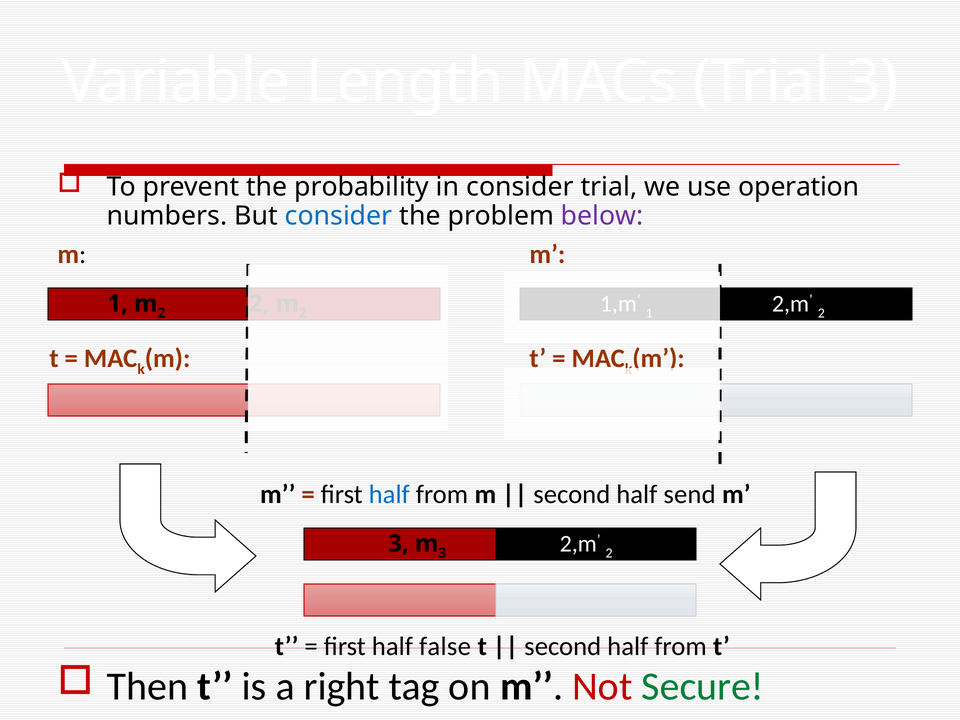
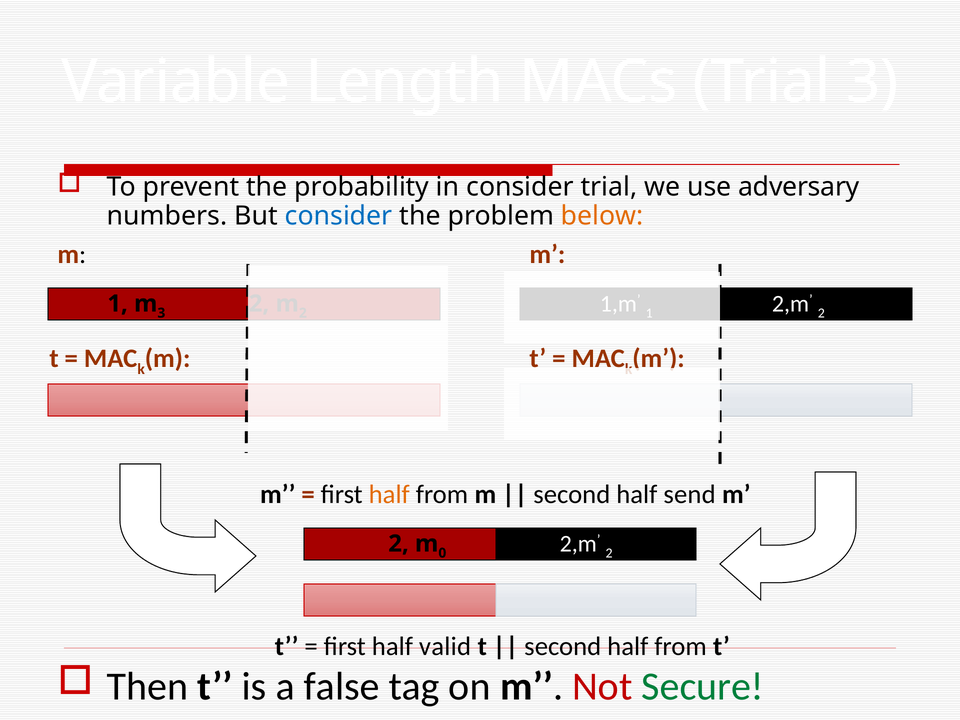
operation: operation -> adversary
below colour: purple -> orange
1 m 2: 2 -> 3
half at (389, 495) colour: blue -> orange
3 at (399, 544): 3 -> 2
m 3: 3 -> 0
false: false -> valid
right: right -> false
